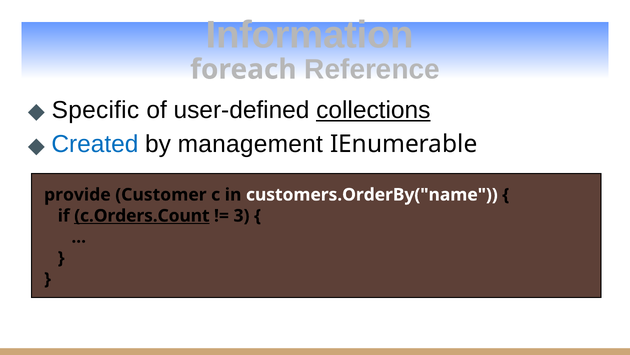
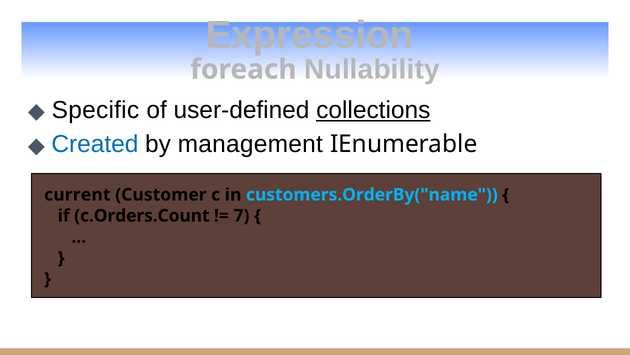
Information: Information -> Expression
Reference: Reference -> Nullability
provide: provide -> current
customers.OrderBy("name colour: white -> light blue
c.Orders.Count underline: present -> none
3: 3 -> 7
